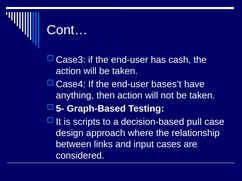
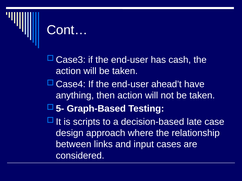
bases’t: bases’t -> ahead’t
pull: pull -> late
